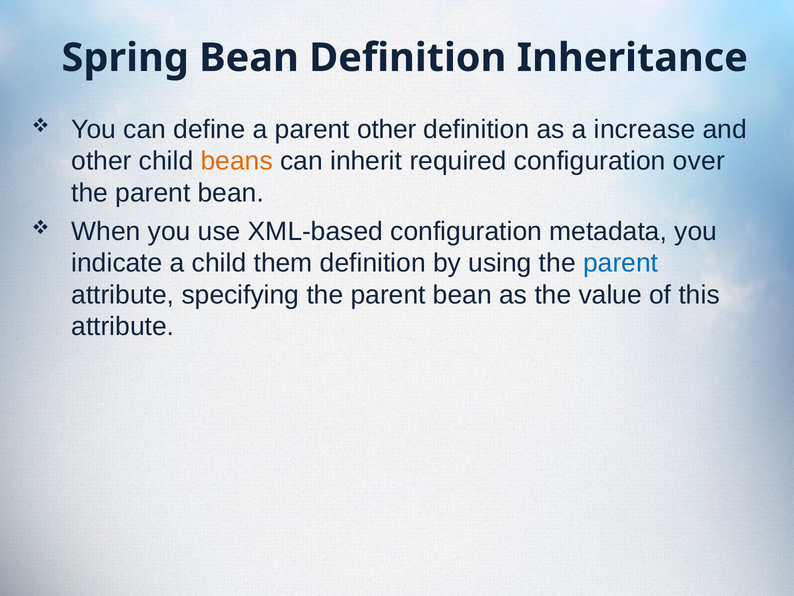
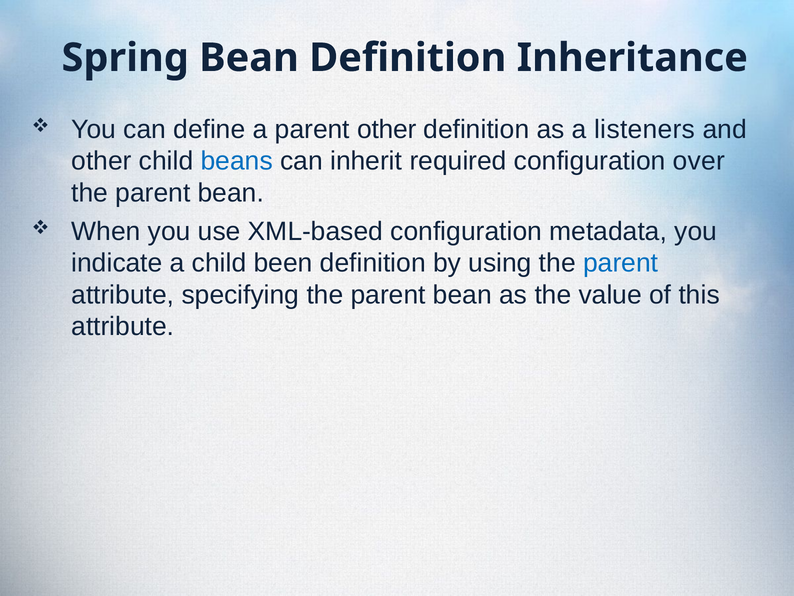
increase: increase -> listeners
beans colour: orange -> blue
them: them -> been
